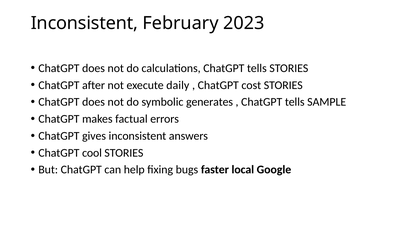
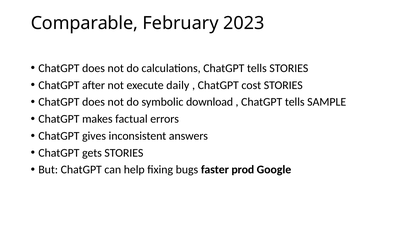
Inconsistent at (84, 23): Inconsistent -> Comparable
generates: generates -> download
cool: cool -> gets
local: local -> prod
